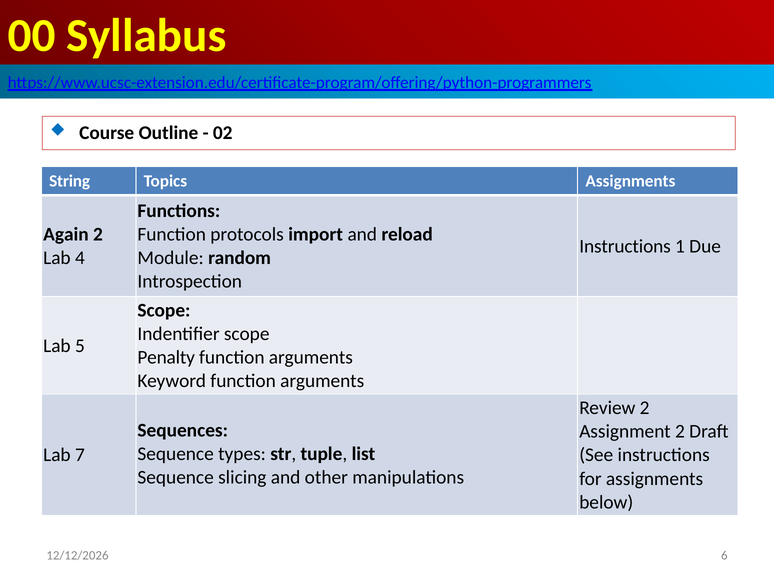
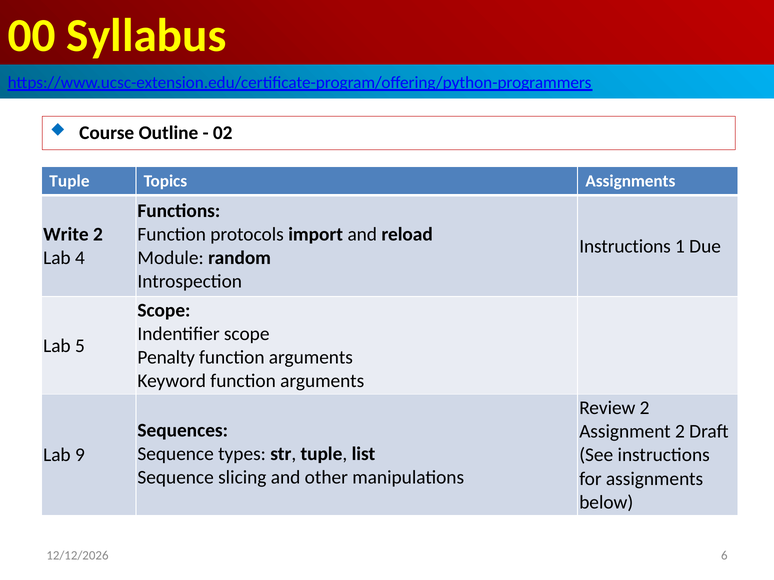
String at (70, 181): String -> Tuple
Again: Again -> Write
7: 7 -> 9
